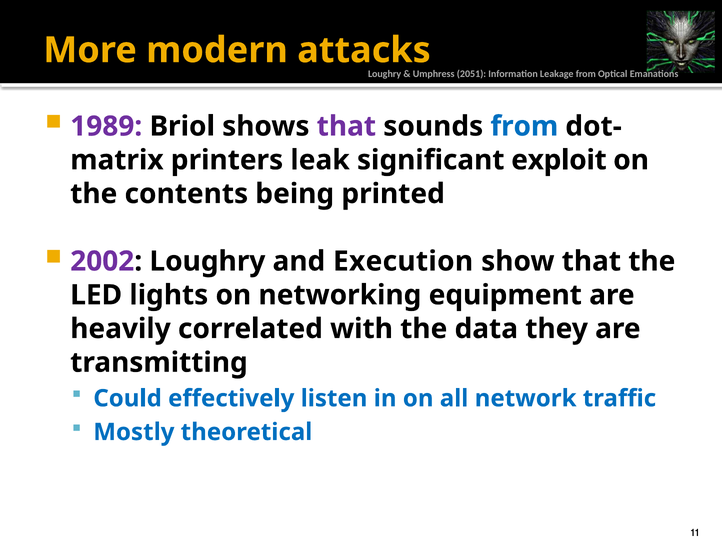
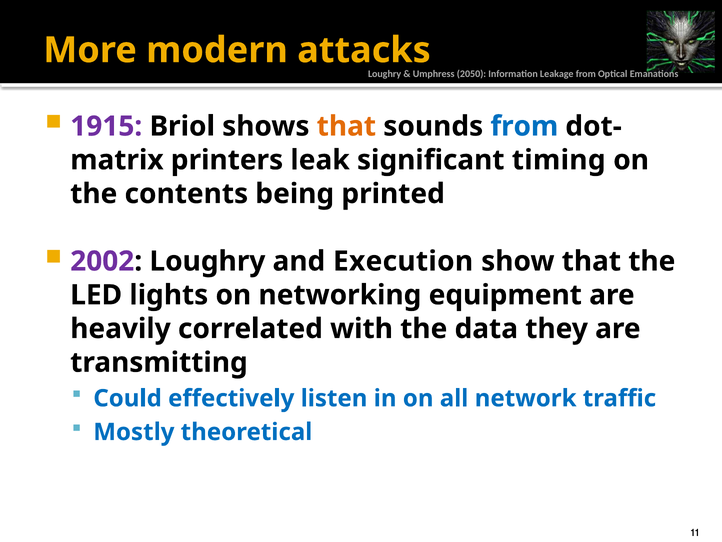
2051: 2051 -> 2050
1989: 1989 -> 1915
that at (346, 126) colour: purple -> orange
exploit: exploit -> timing
